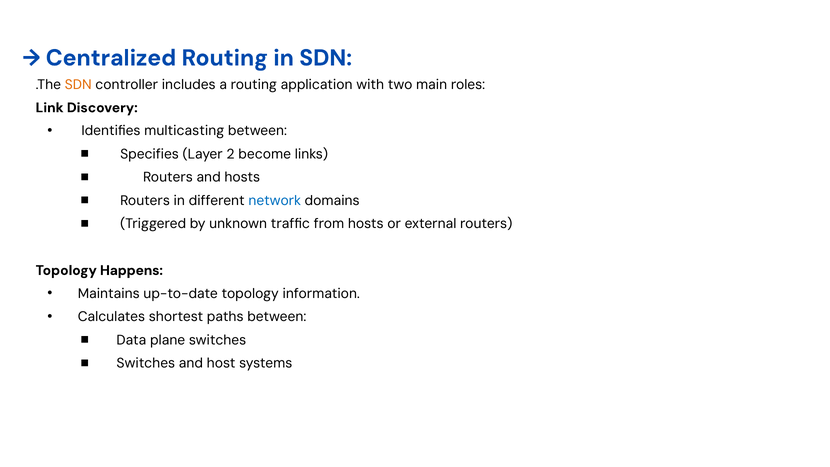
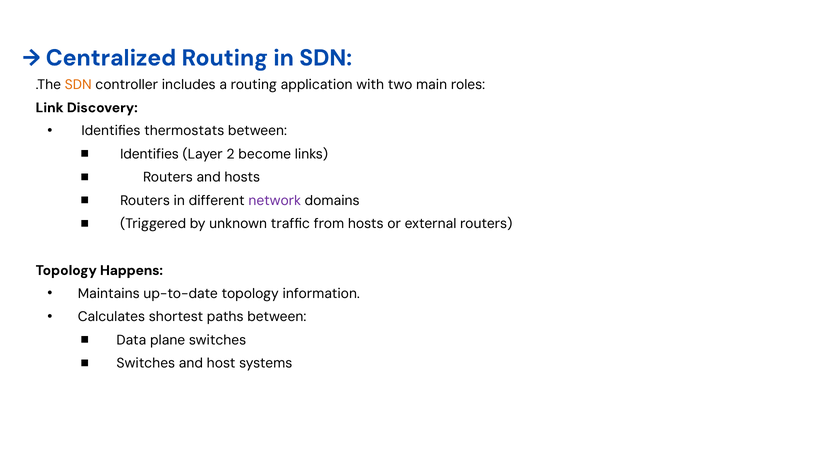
multicasting: multicasting -> thermostats
Specifies at (149, 154): Specifies -> Identifies
network colour: blue -> purple
